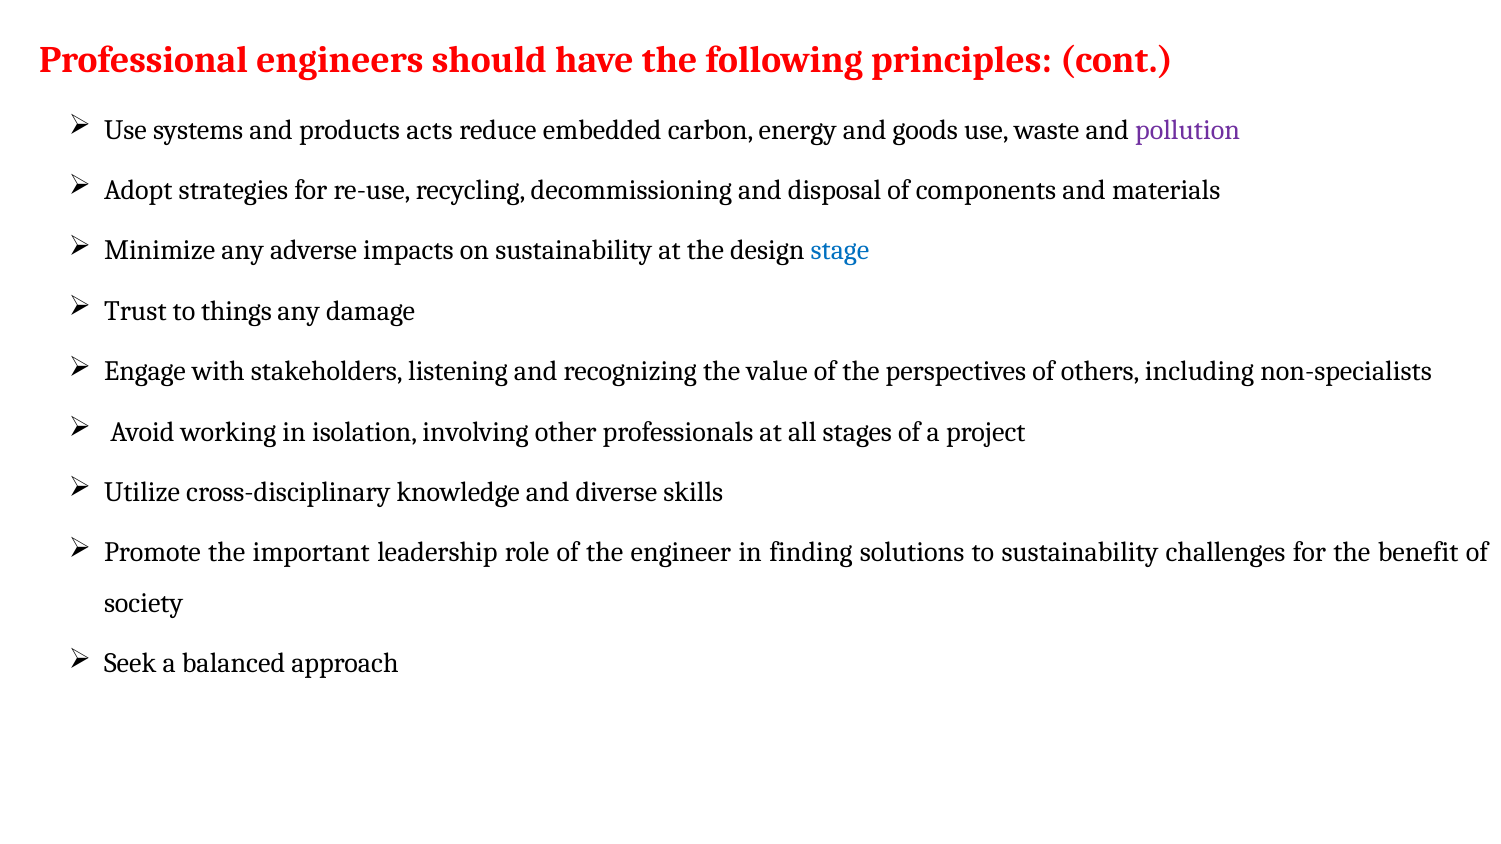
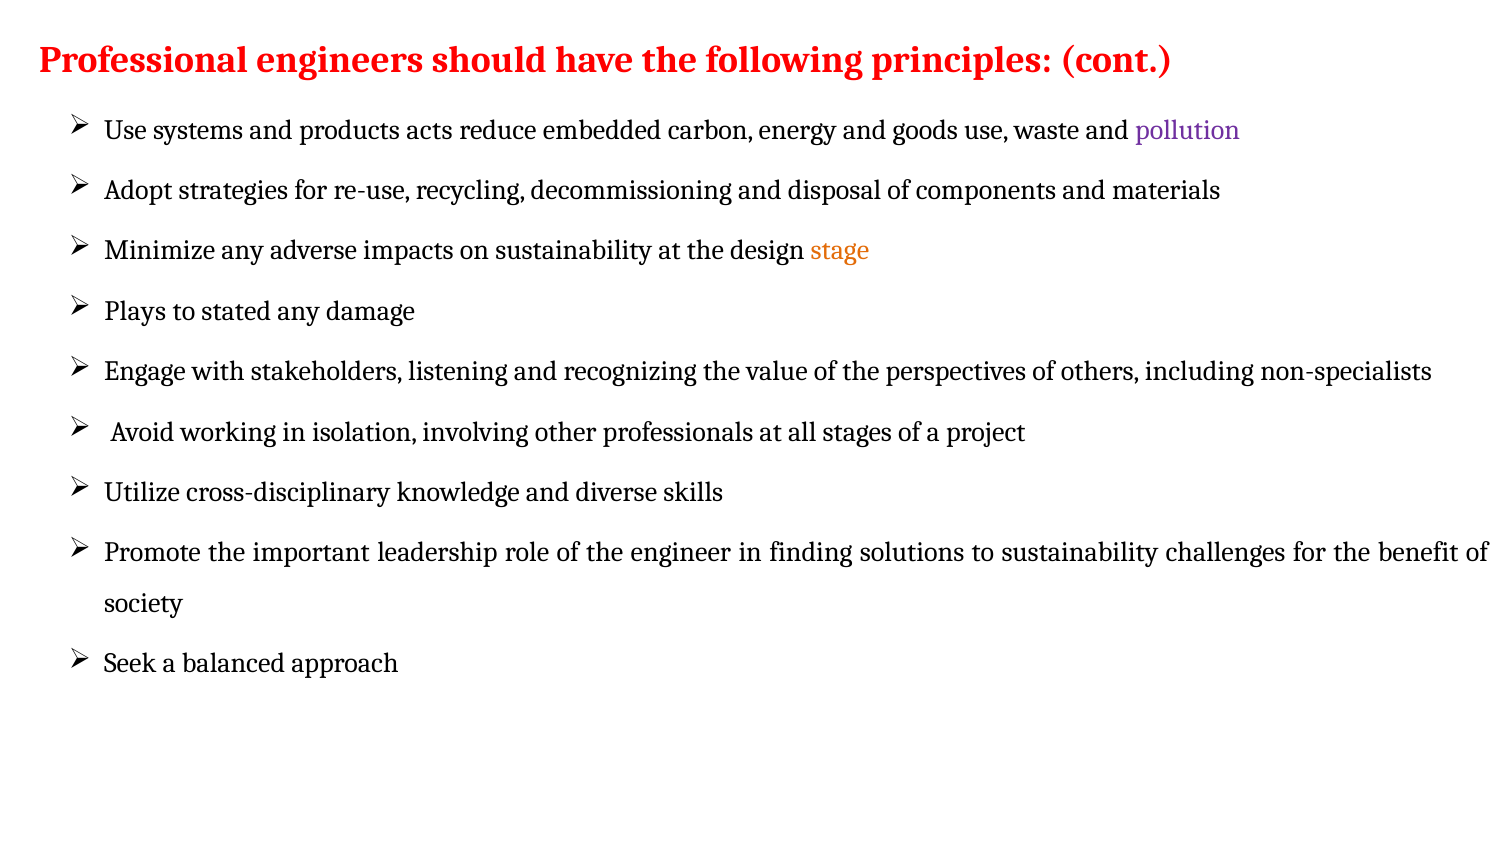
stage colour: blue -> orange
Trust: Trust -> Plays
things: things -> stated
